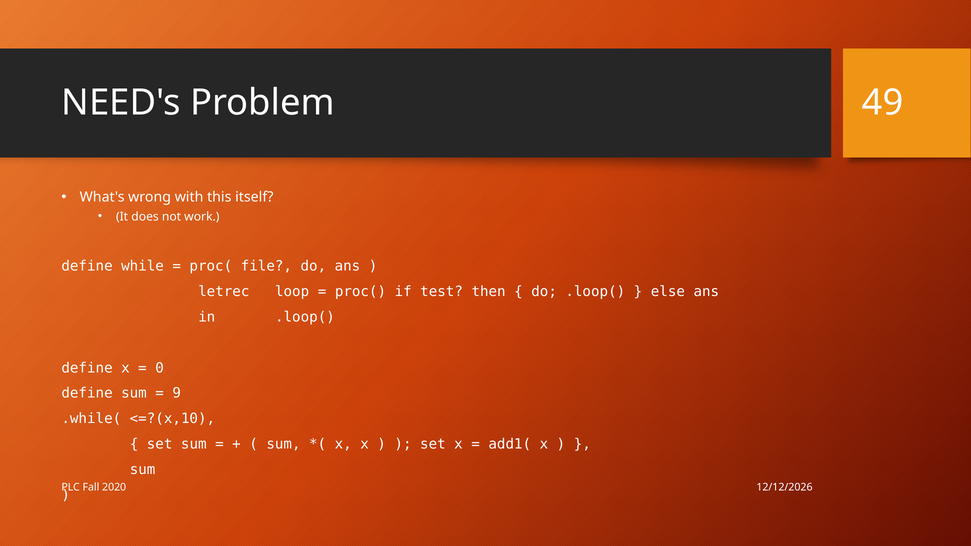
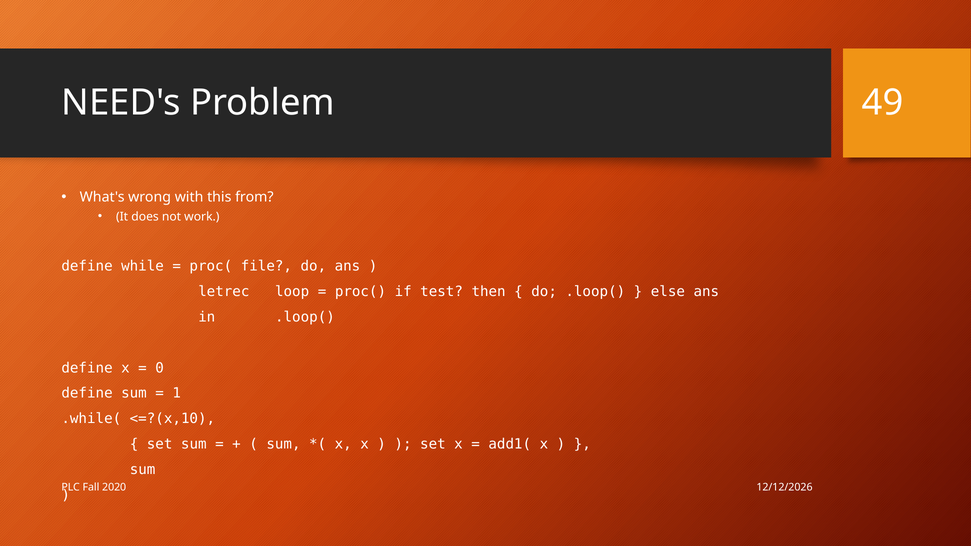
itself: itself -> from
9: 9 -> 1
